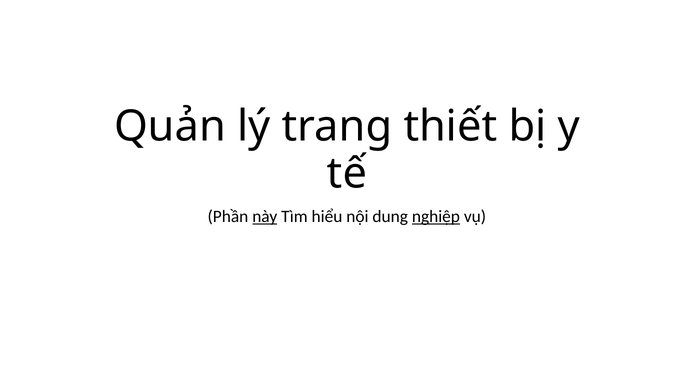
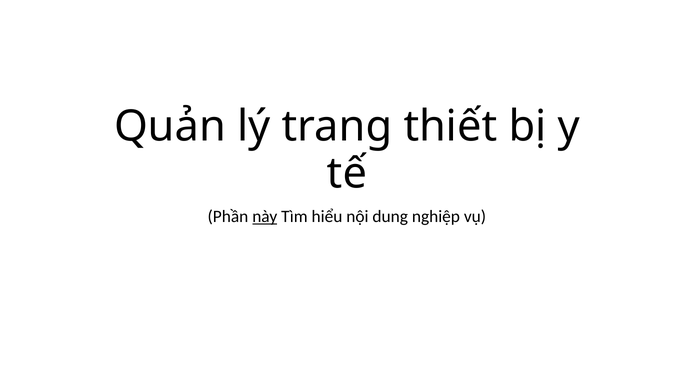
nghiệp underline: present -> none
